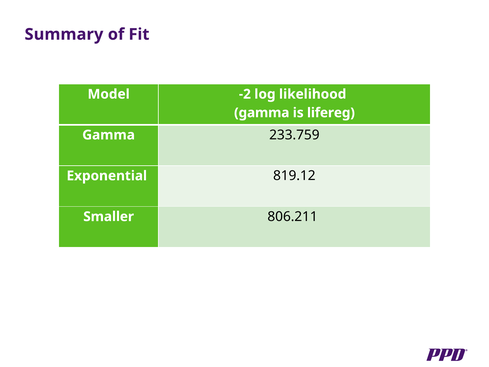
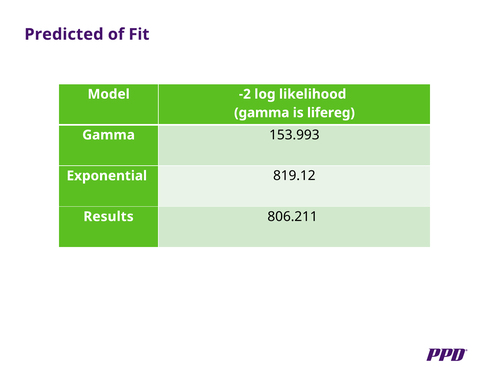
Summary: Summary -> Predicted
233.759: 233.759 -> 153.993
Smaller: Smaller -> Results
